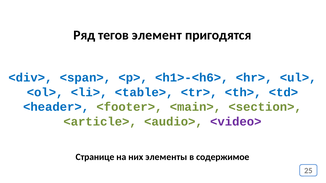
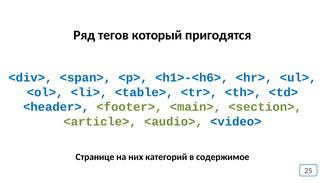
элемент: элемент -> который
<video> colour: purple -> blue
элементы: элементы -> категорий
